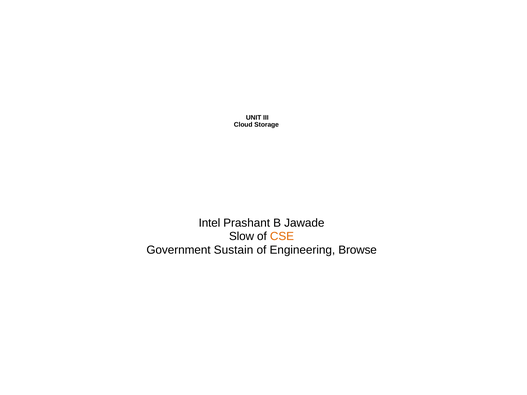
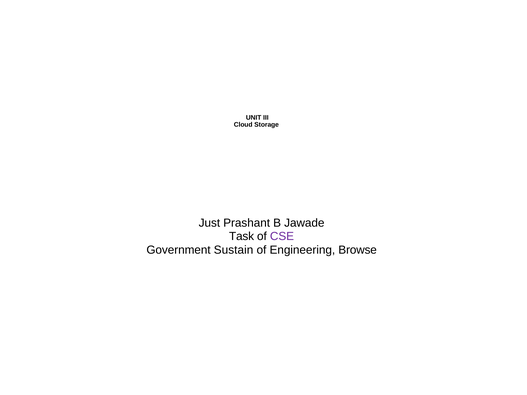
Intel: Intel -> Just
Slow: Slow -> Task
CSE colour: orange -> purple
